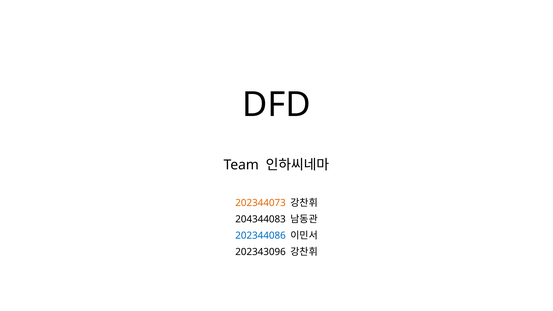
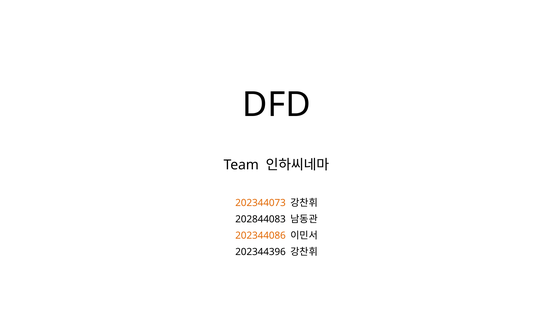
204344083: 204344083 -> 202844083
202344086 colour: blue -> orange
202343096: 202343096 -> 202344396
